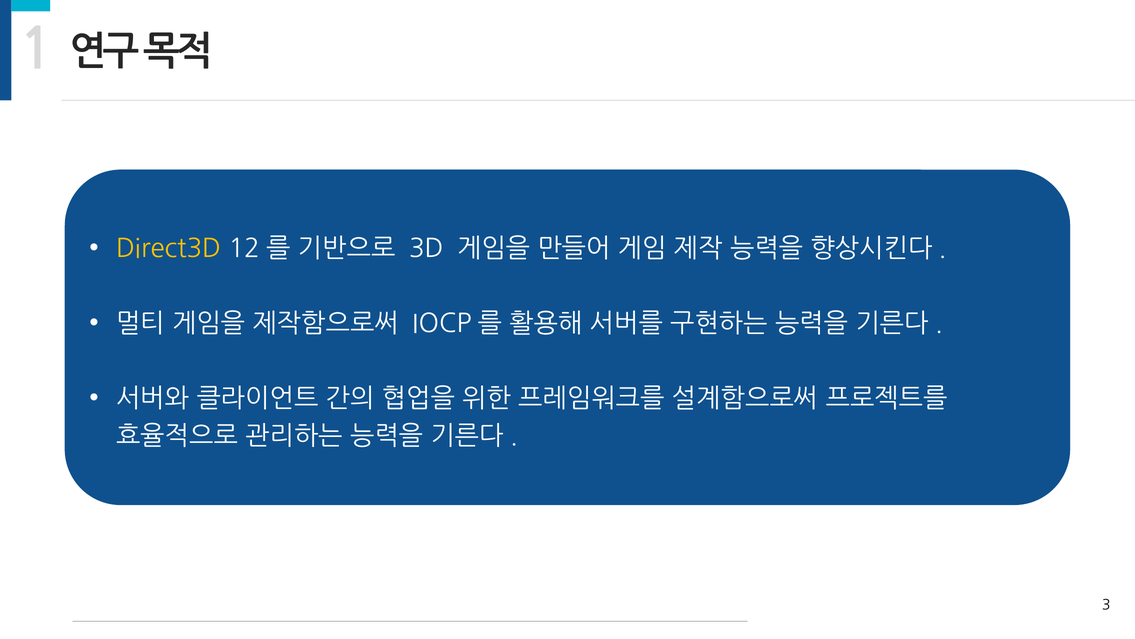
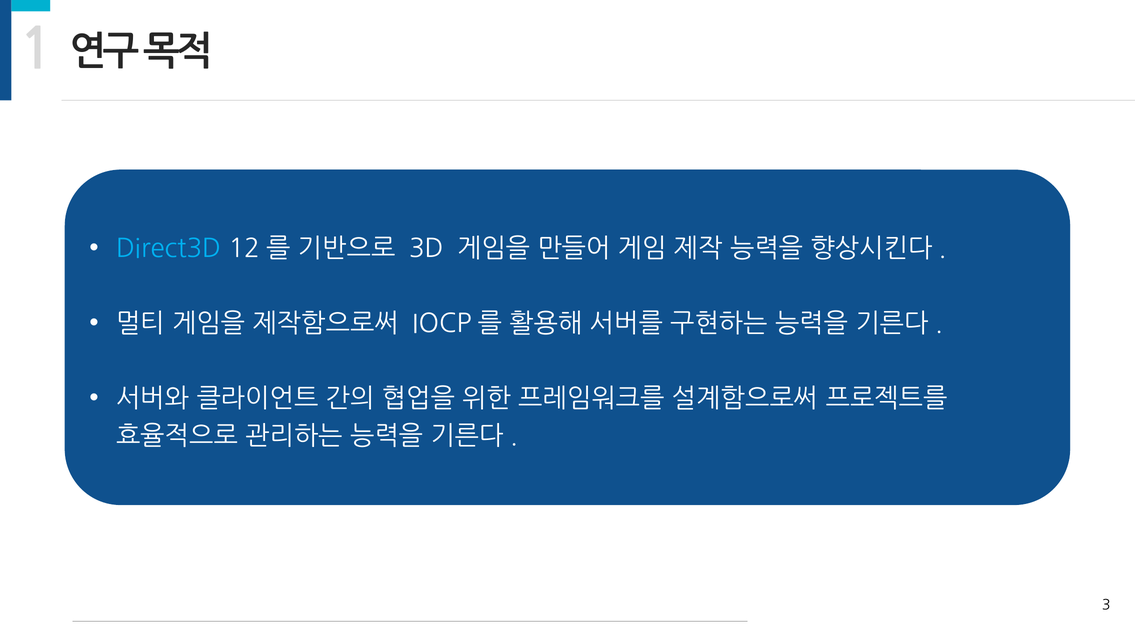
Direct3D colour: yellow -> light blue
